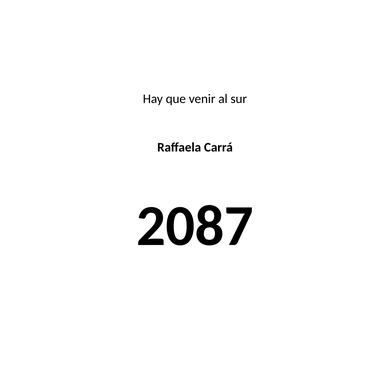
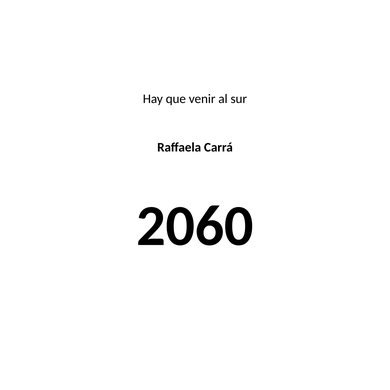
2087: 2087 -> 2060
